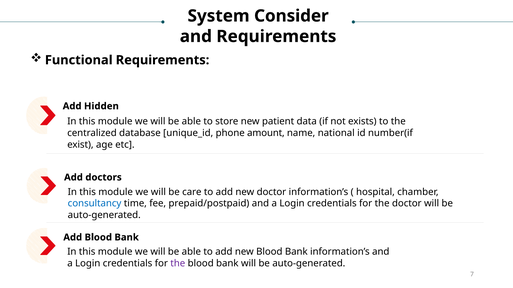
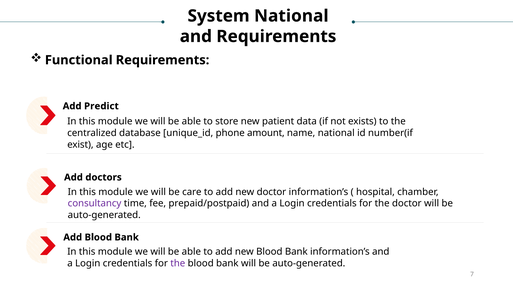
System Consider: Consider -> National
Hidden: Hidden -> Predict
consultancy colour: blue -> purple
